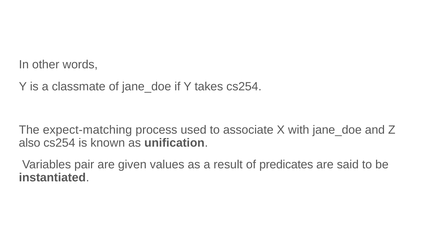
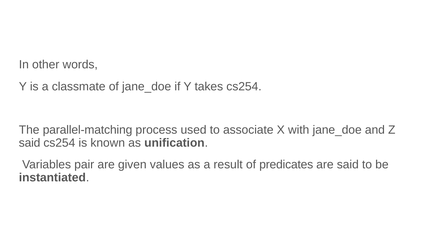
expect-matching: expect-matching -> parallel-matching
also at (30, 143): also -> said
